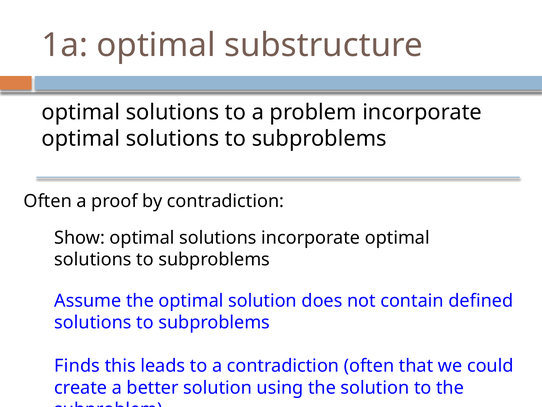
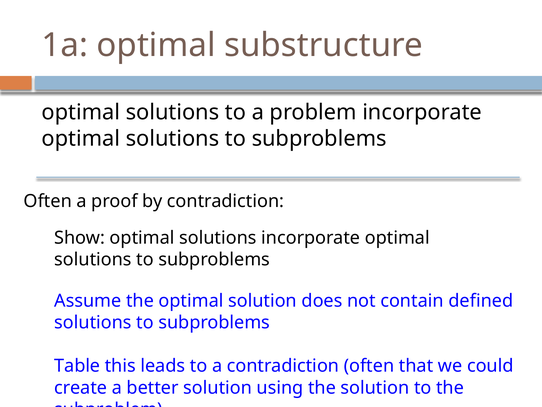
Finds: Finds -> Table
